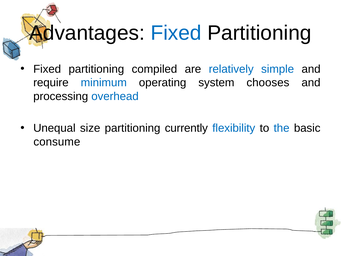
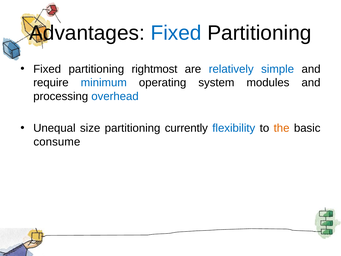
compiled: compiled -> rightmost
chooses: chooses -> modules
the colour: blue -> orange
